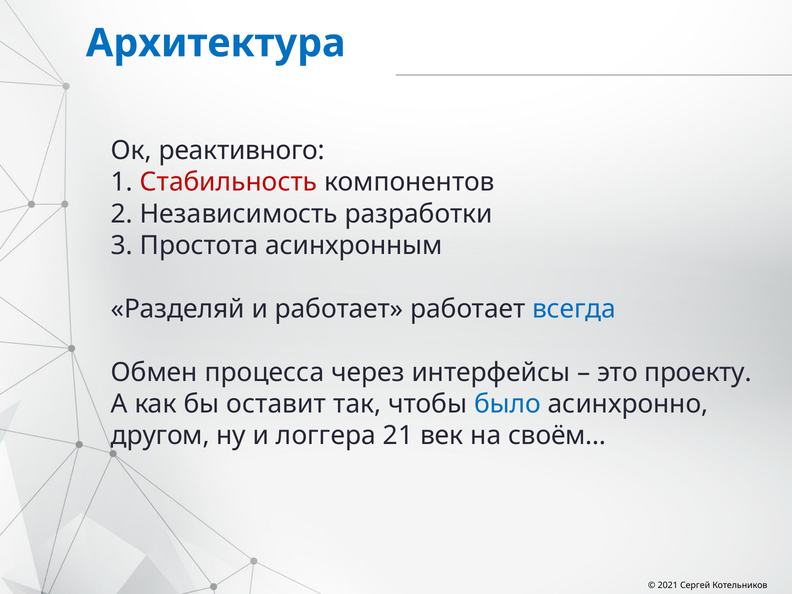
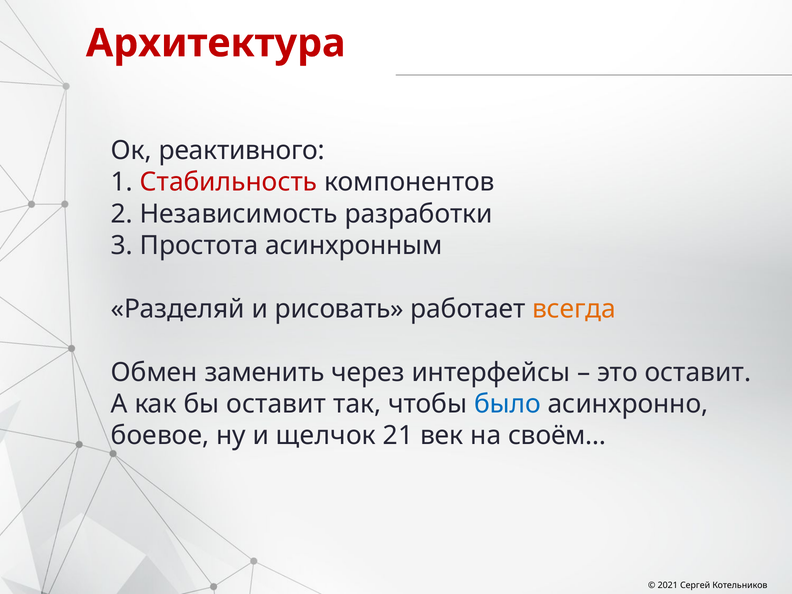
Архитектура colour: blue -> red
и работает: работает -> рисовать
всегда colour: blue -> orange
процесса: процесса -> заменить
это проекту: проекту -> оставит
другом: другом -> боевое
логгера: логгера -> щелчок
